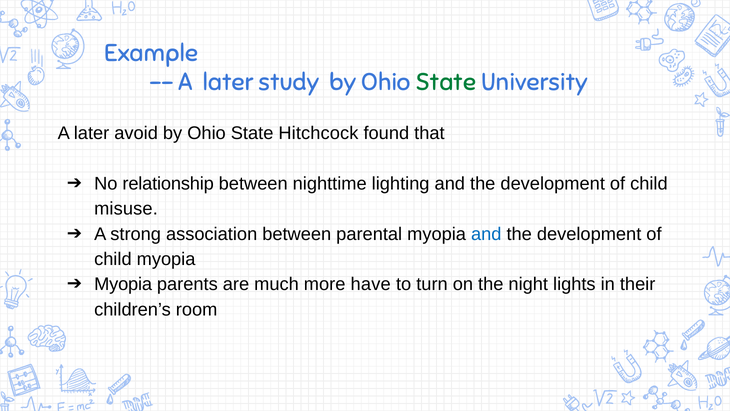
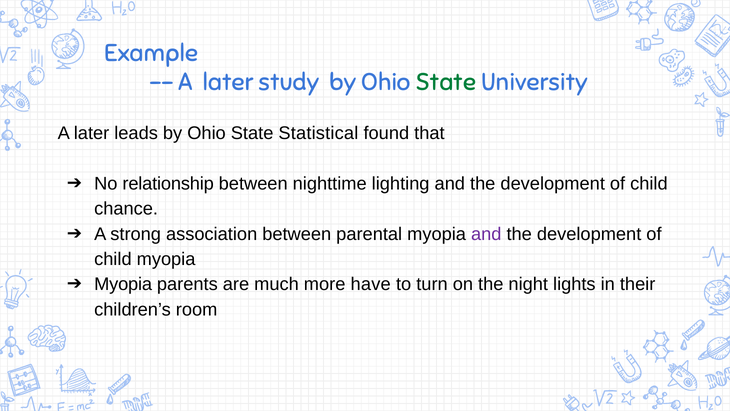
avoid: avoid -> leads
Hitchcock: Hitchcock -> Statistical
misuse: misuse -> chance
and at (486, 234) colour: blue -> purple
